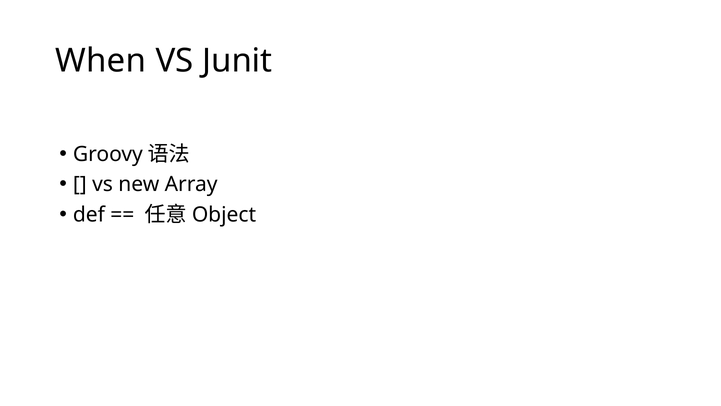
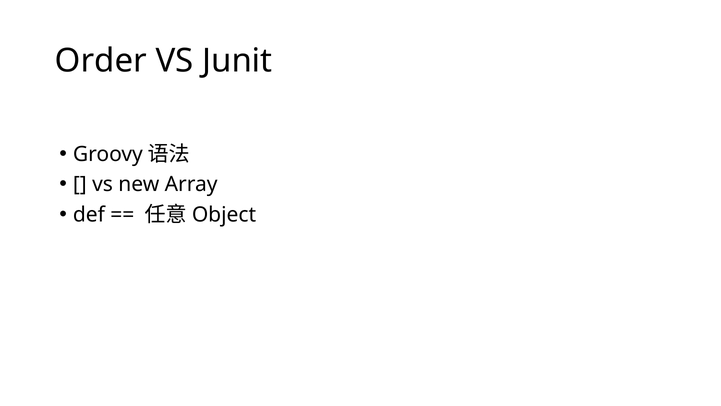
When: When -> Order
